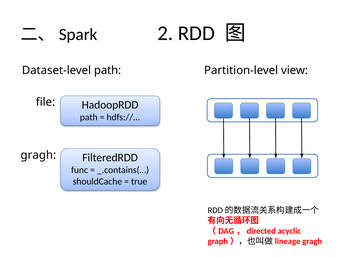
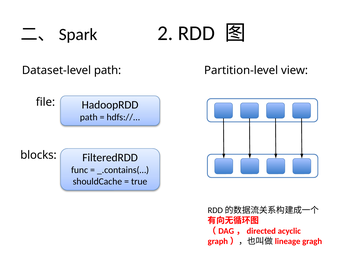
gragh at (38, 155): gragh -> blocks
